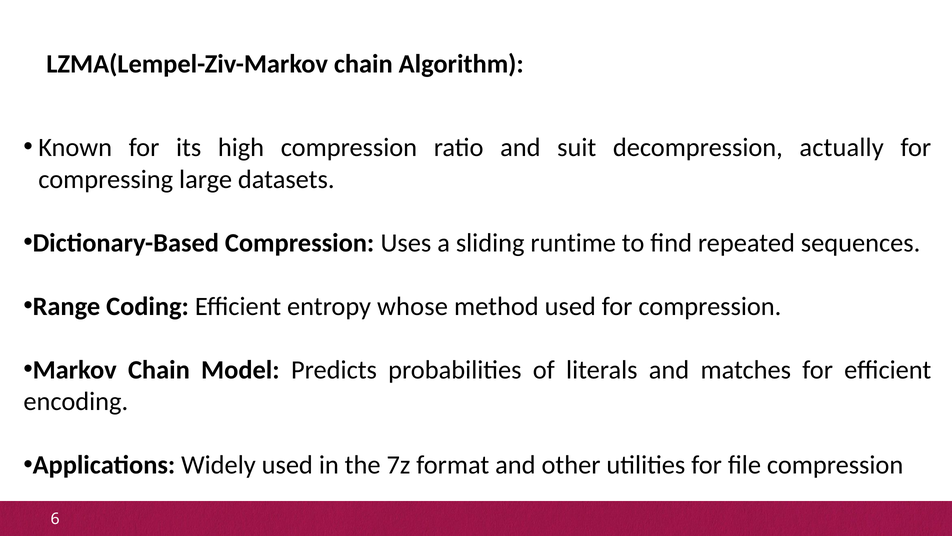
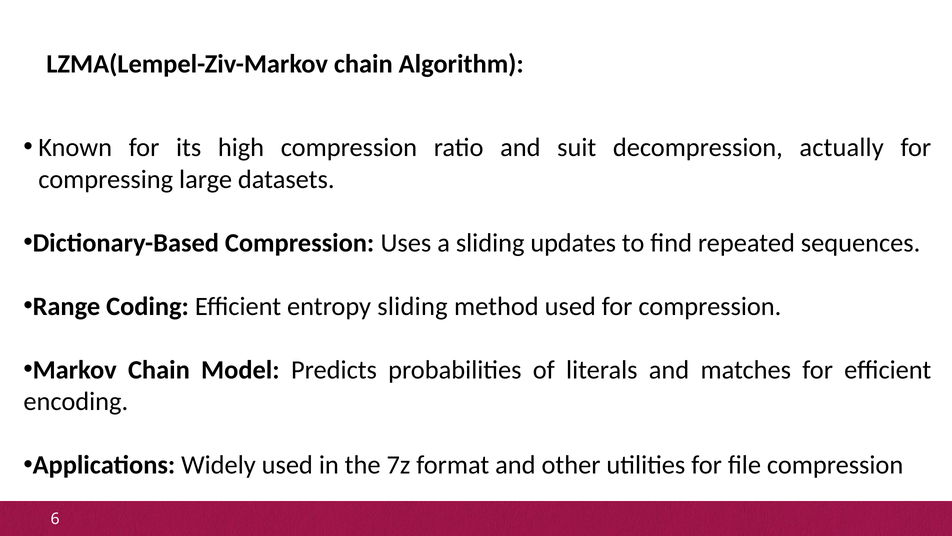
runtime: runtime -> updates
entropy whose: whose -> sliding
